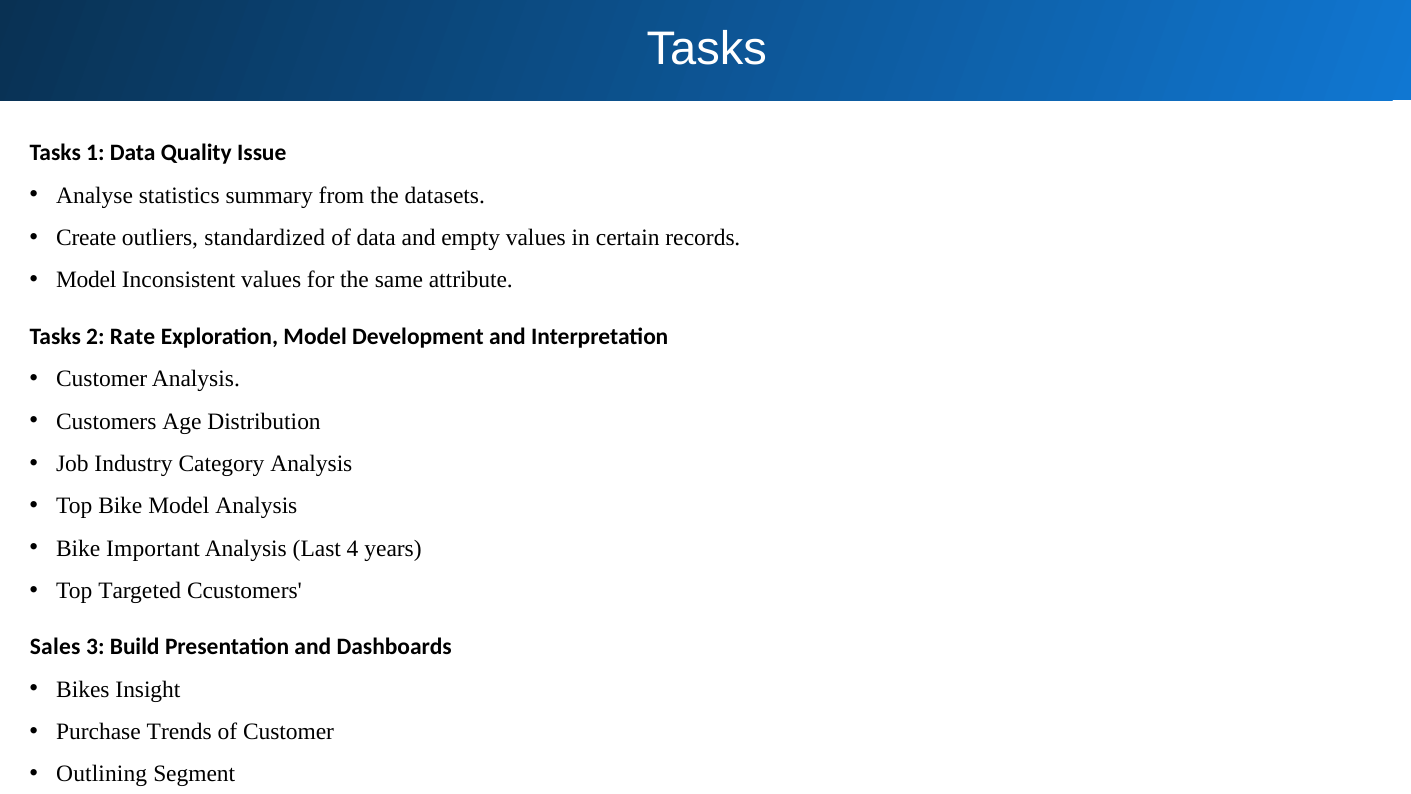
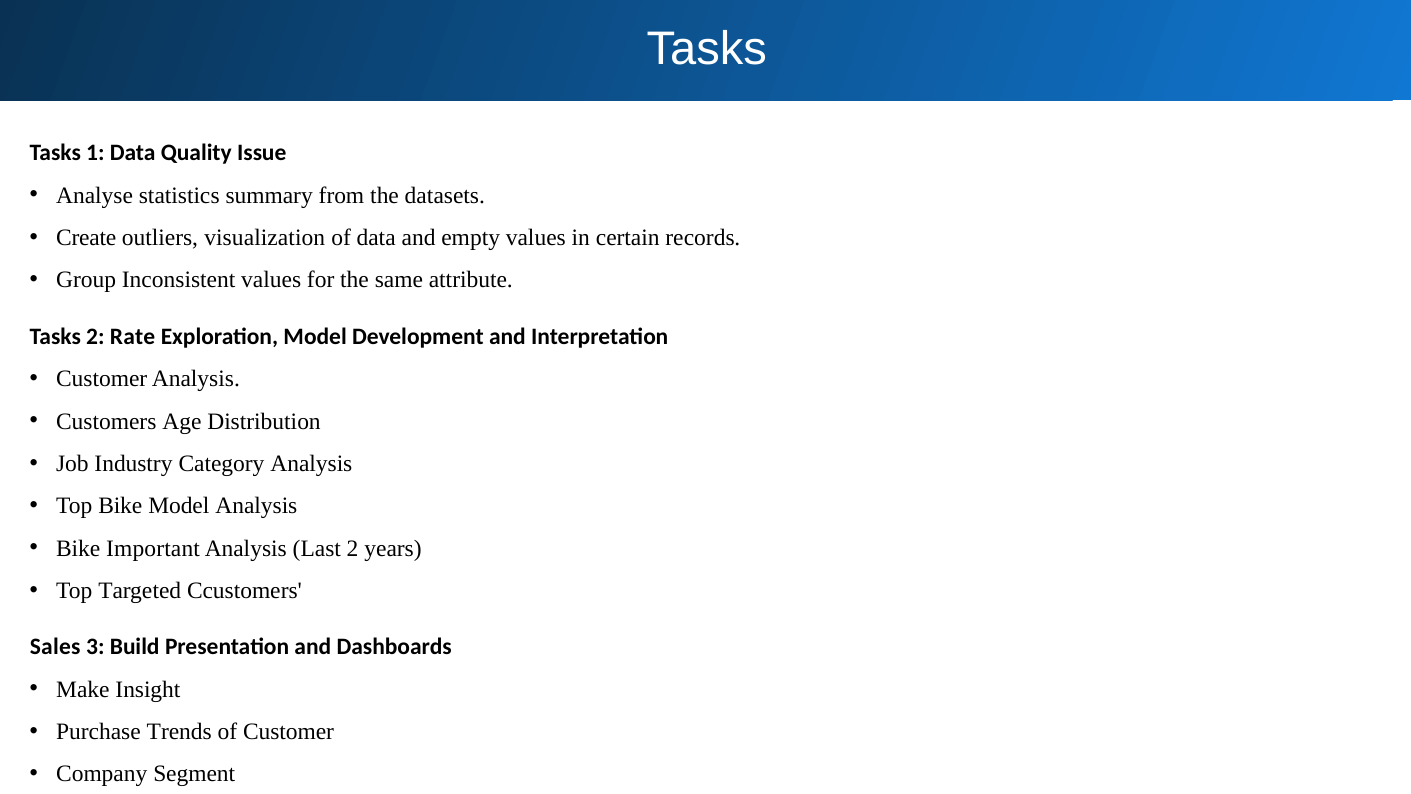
standardized: standardized -> visualization
Model at (86, 280): Model -> Group
Last 4: 4 -> 2
Bikes: Bikes -> Make
Outlining: Outlining -> Company
